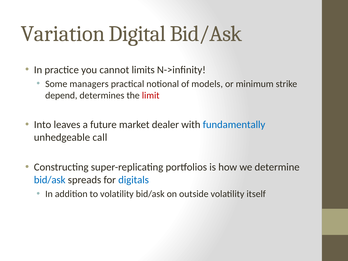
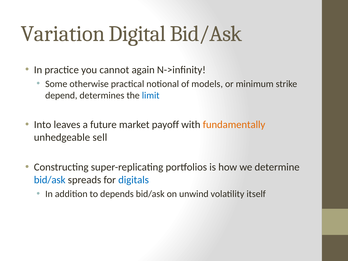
limits: limits -> again
managers: managers -> otherwise
limit colour: red -> blue
dealer: dealer -> payoff
fundamentally colour: blue -> orange
call: call -> sell
to volatility: volatility -> depends
outside: outside -> unwind
